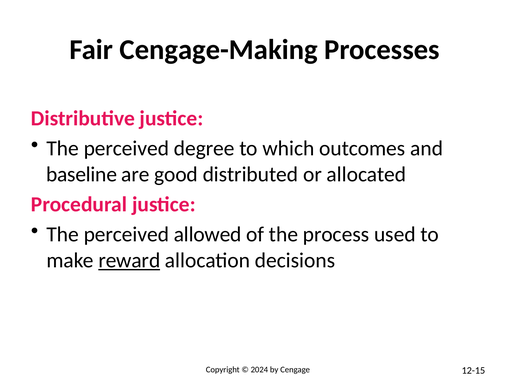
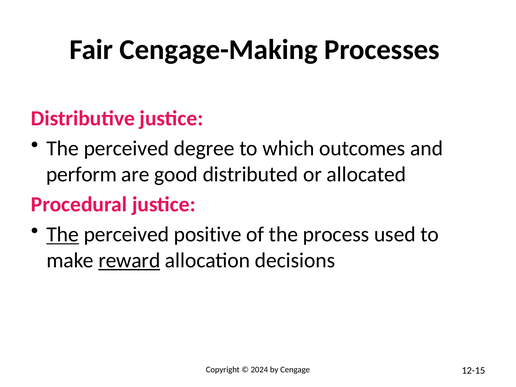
baseline: baseline -> perform
The at (63, 235) underline: none -> present
allowed: allowed -> positive
